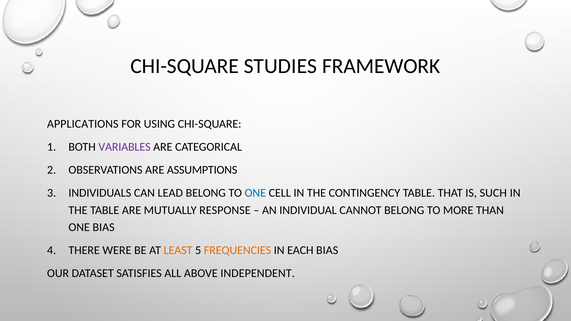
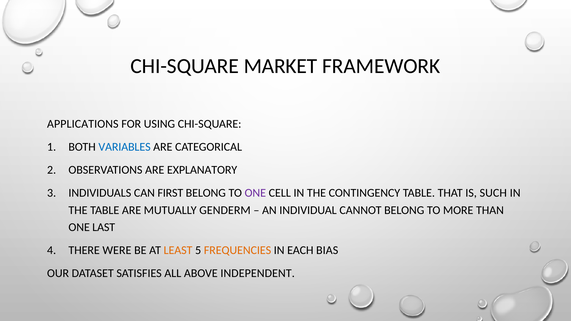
STUDIES: STUDIES -> MARKET
VARIABLES colour: purple -> blue
ASSUMPTIONS: ASSUMPTIONS -> EXPLANATORY
LEAD: LEAD -> FIRST
ONE at (255, 193) colour: blue -> purple
RESPONSE: RESPONSE -> GENDERM
ONE BIAS: BIAS -> LAST
